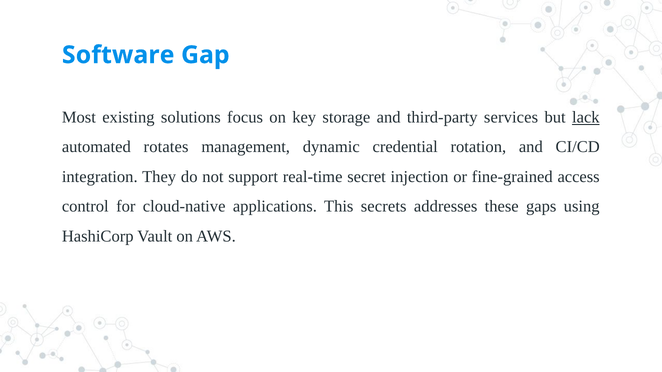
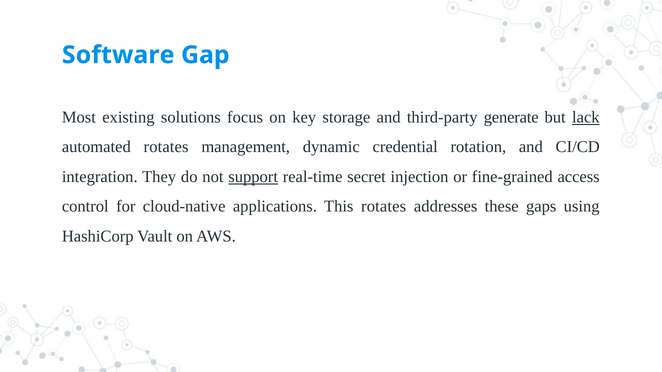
services: services -> generate
support underline: none -> present
This secrets: secrets -> rotates
